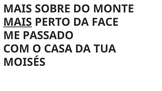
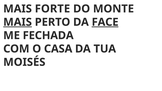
SOBRE: SOBRE -> FORTE
FACE underline: none -> present
PASSADO: PASSADO -> FECHADA
